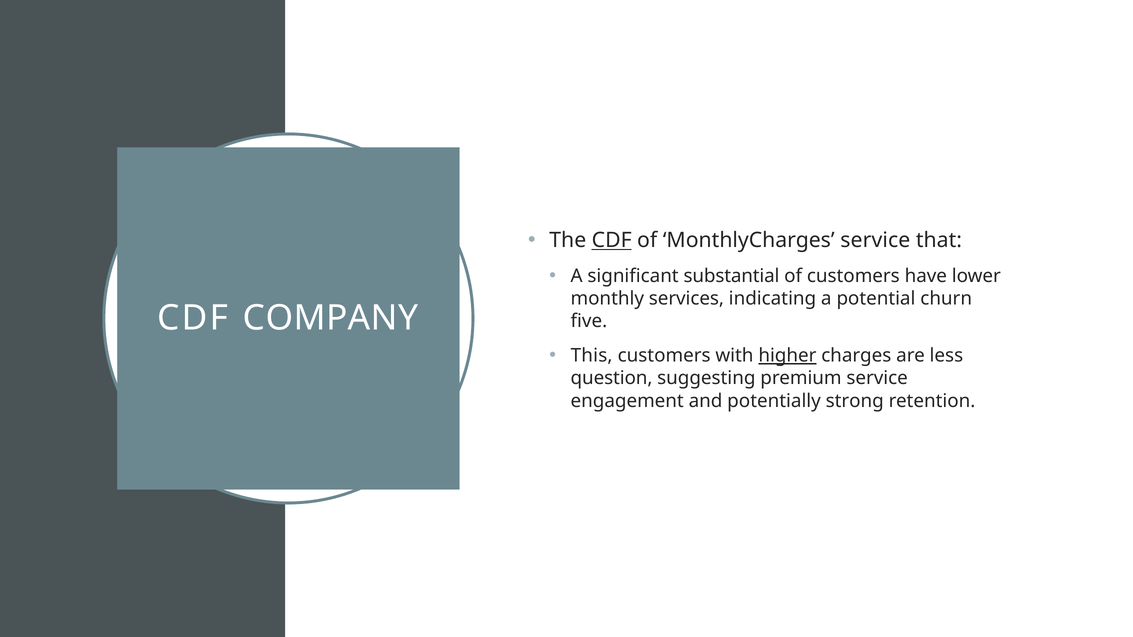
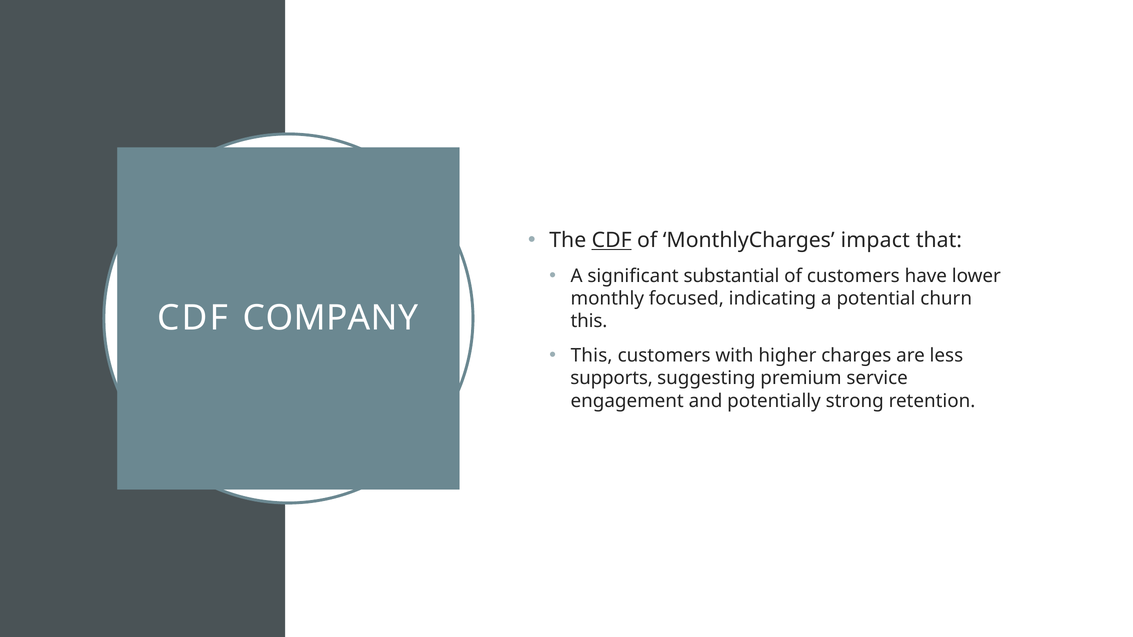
MonthlyCharges service: service -> impact
services: services -> focused
five at (589, 321): five -> this
higher underline: present -> none
question: question -> supports
